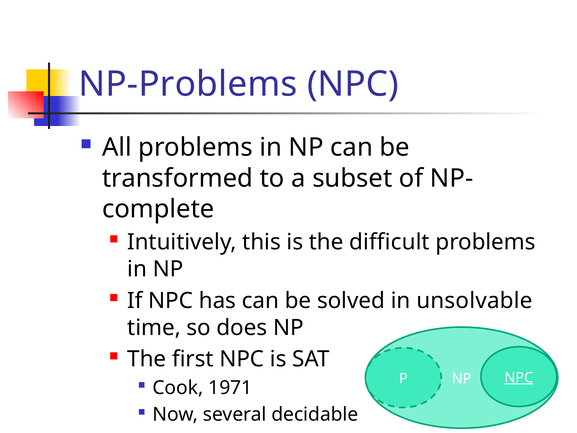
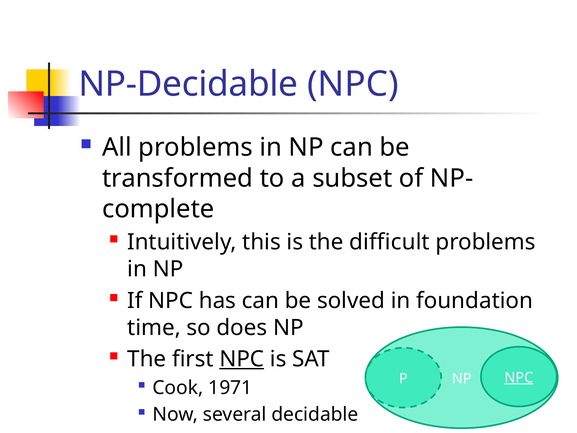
NP-Problems: NP-Problems -> NP-Decidable
unsolvable: unsolvable -> foundation
NPC at (242, 359) underline: none -> present
